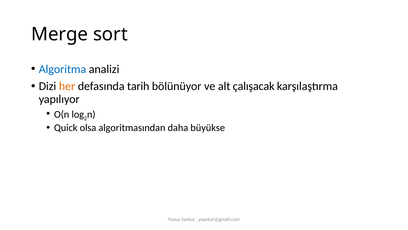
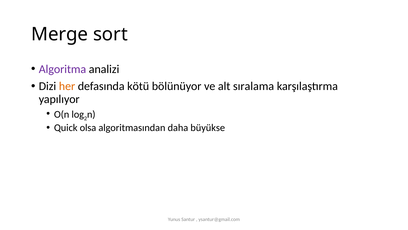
Algoritma colour: blue -> purple
tarih: tarih -> kötü
çalışacak: çalışacak -> sıralama
